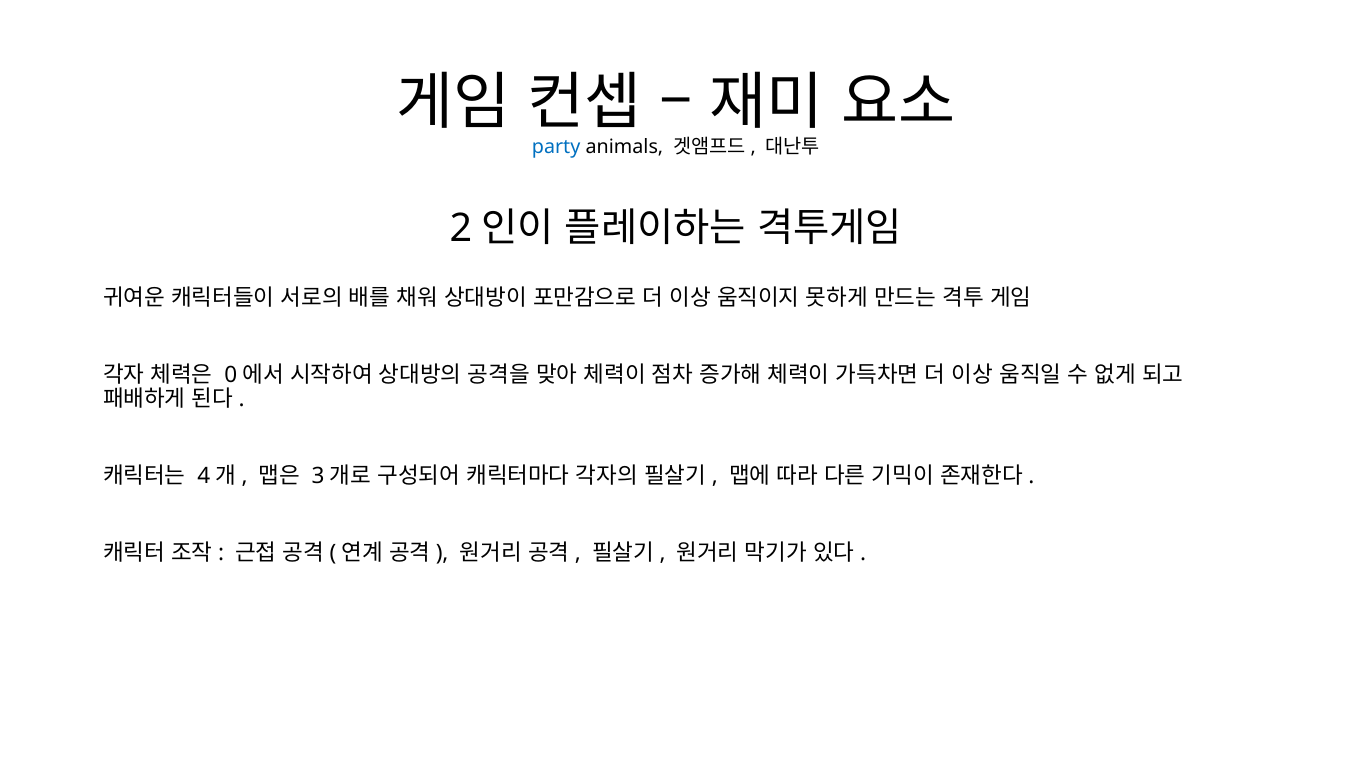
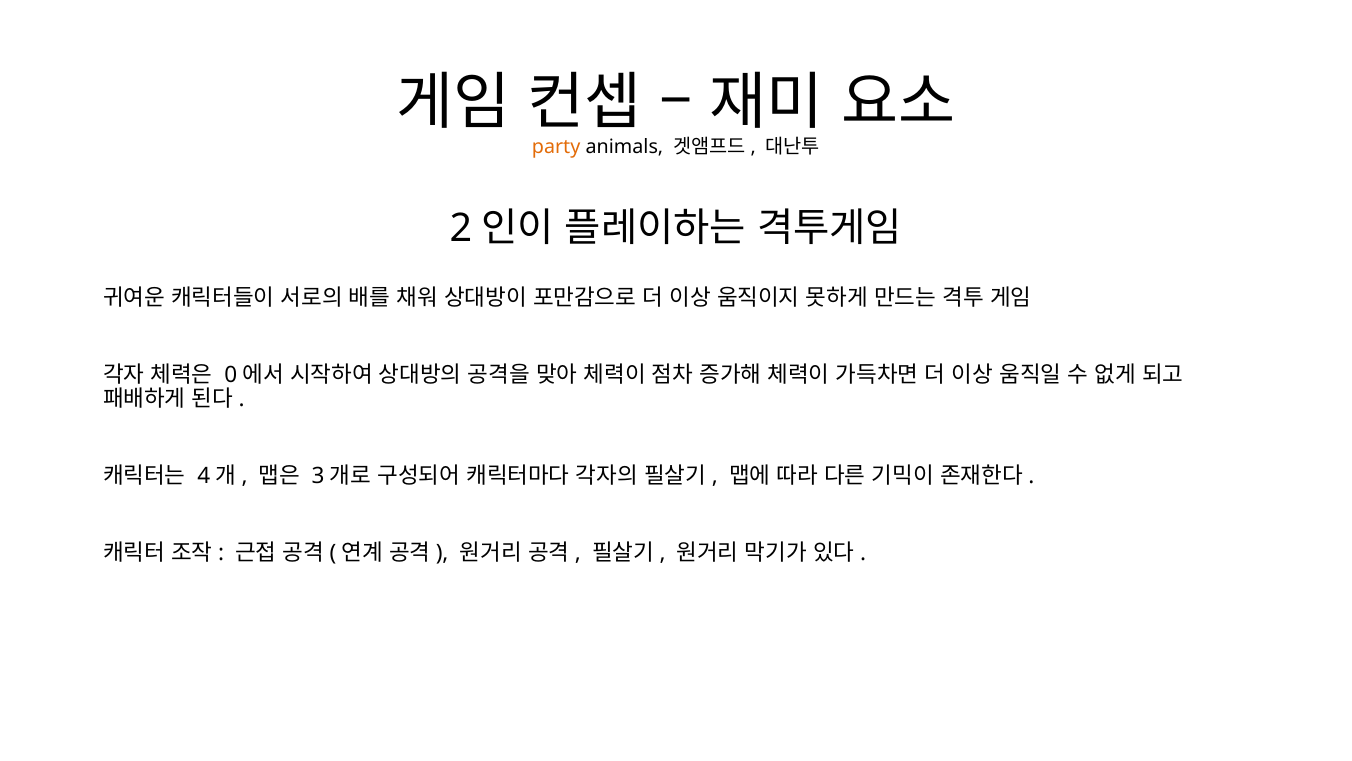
party colour: blue -> orange
